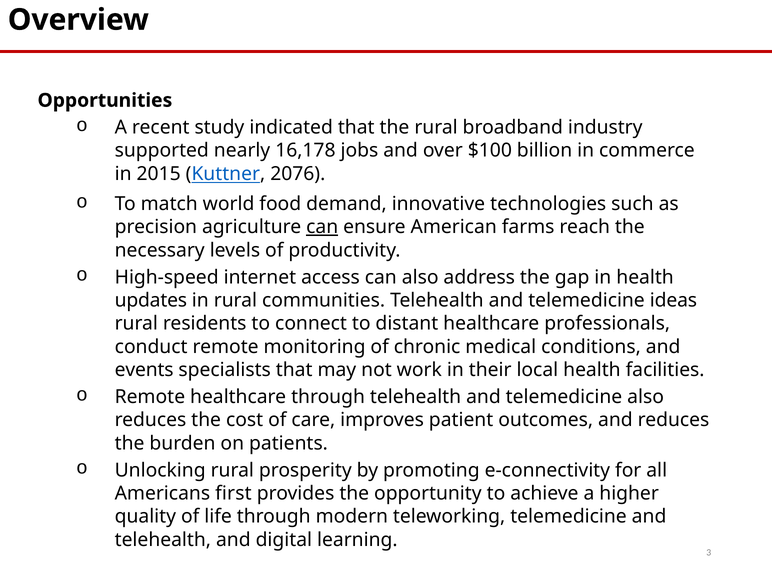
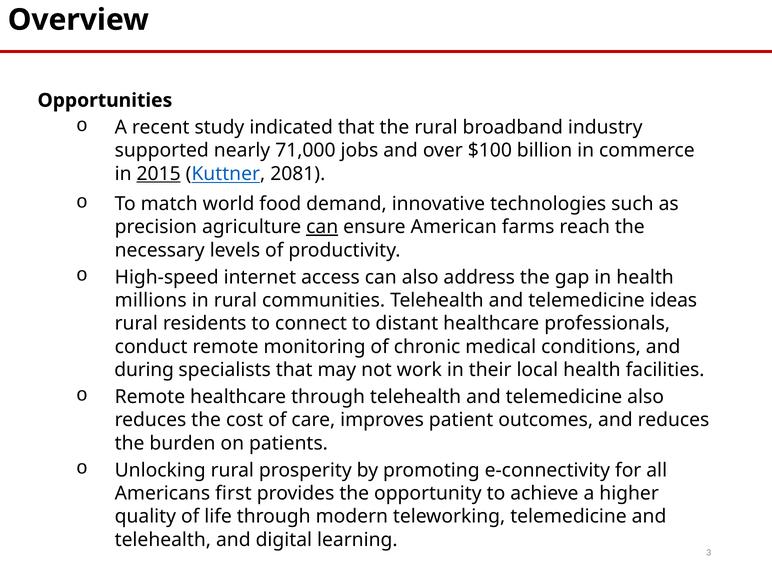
16,178: 16,178 -> 71,000
2015 underline: none -> present
2076: 2076 -> 2081
updates: updates -> millions
events: events -> during
